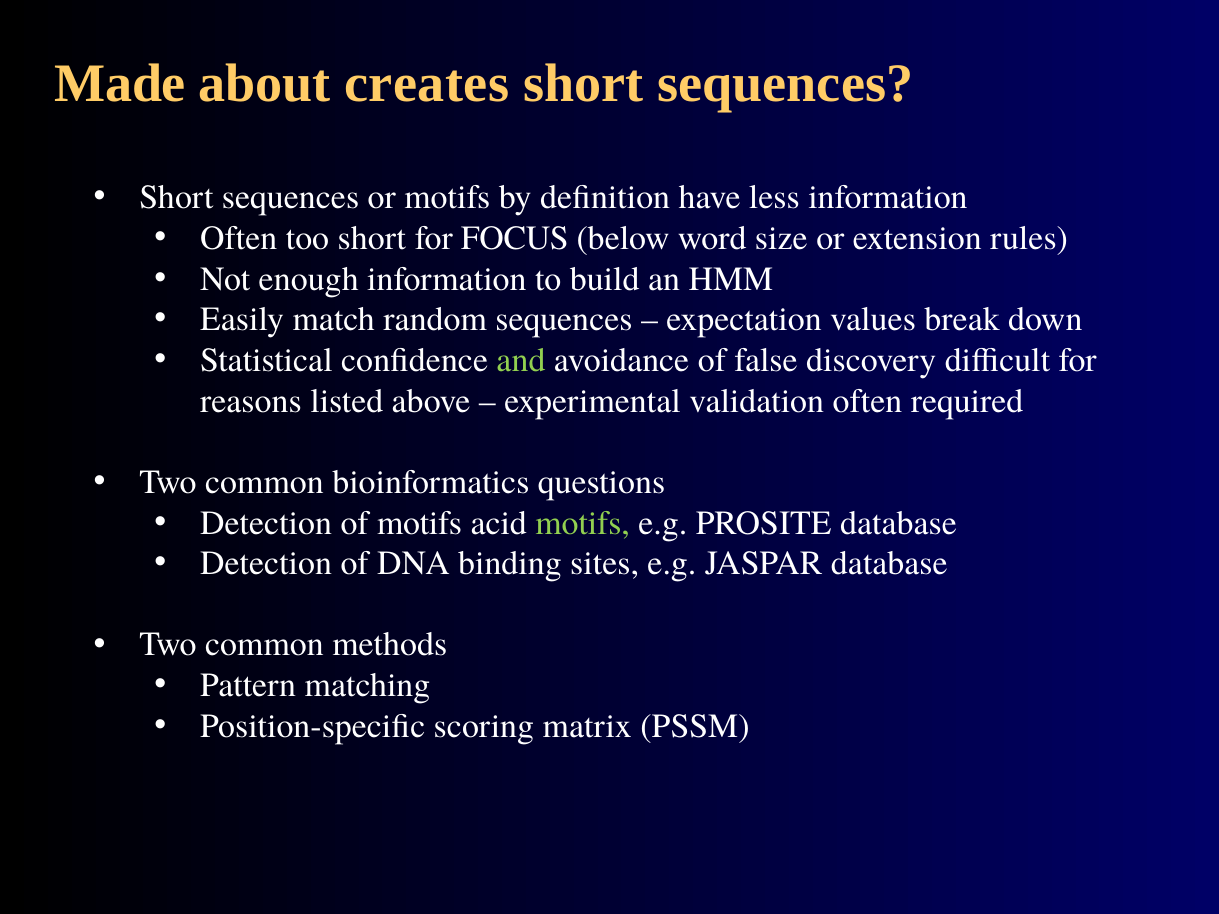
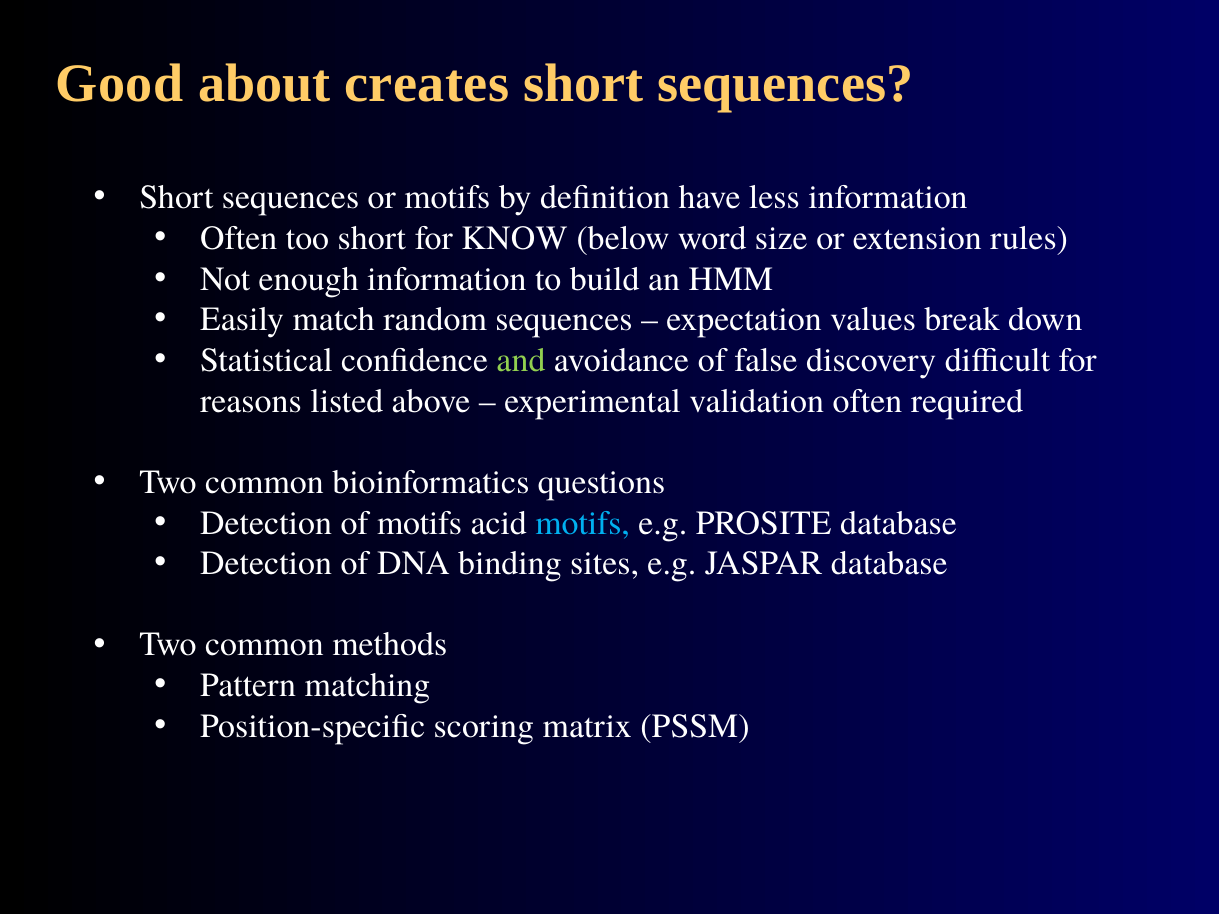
Made: Made -> Good
FOCUS: FOCUS -> KNOW
motifs at (583, 523) colour: light green -> light blue
